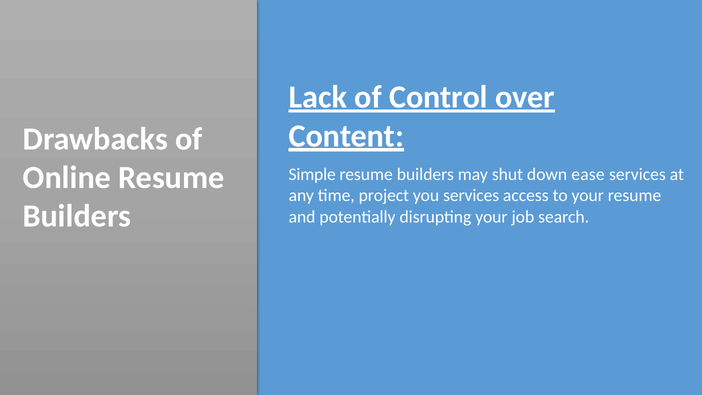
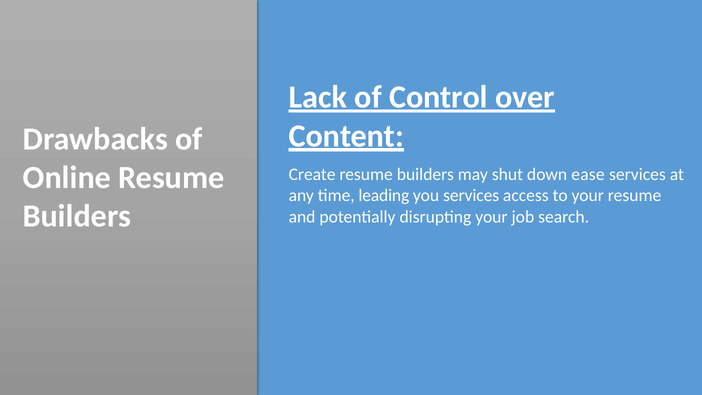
Simple: Simple -> Create
project: project -> leading
